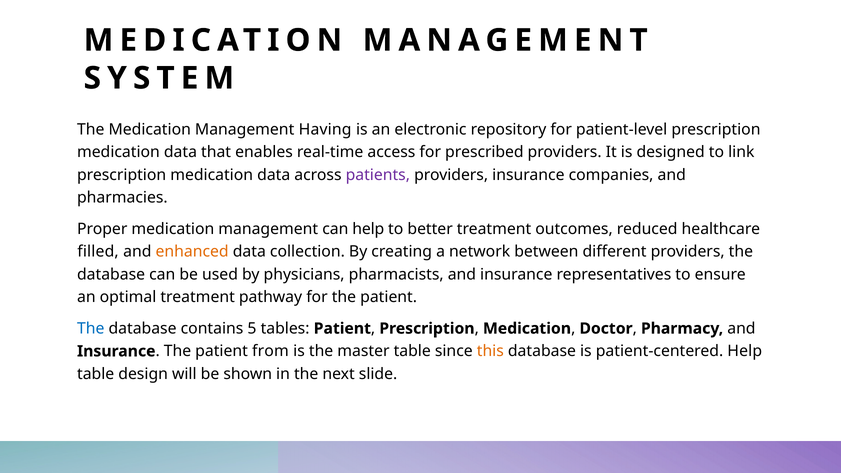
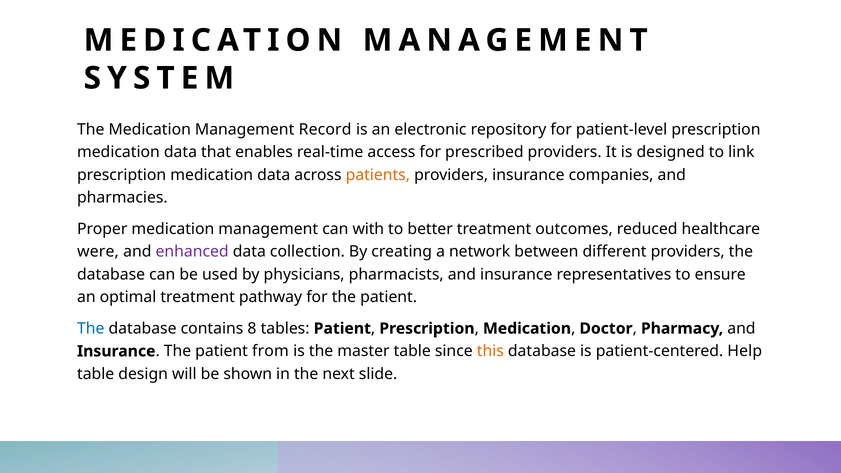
Having: Having -> Record
patients colour: purple -> orange
can help: help -> with
filled: filled -> were
enhanced colour: orange -> purple
5: 5 -> 8
